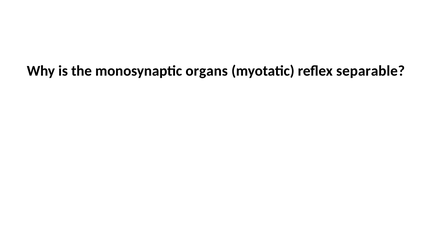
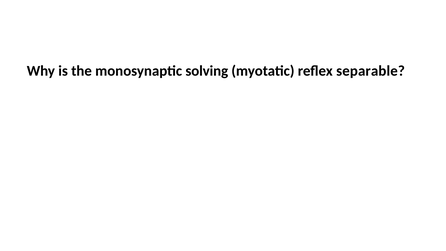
organs: organs -> solving
